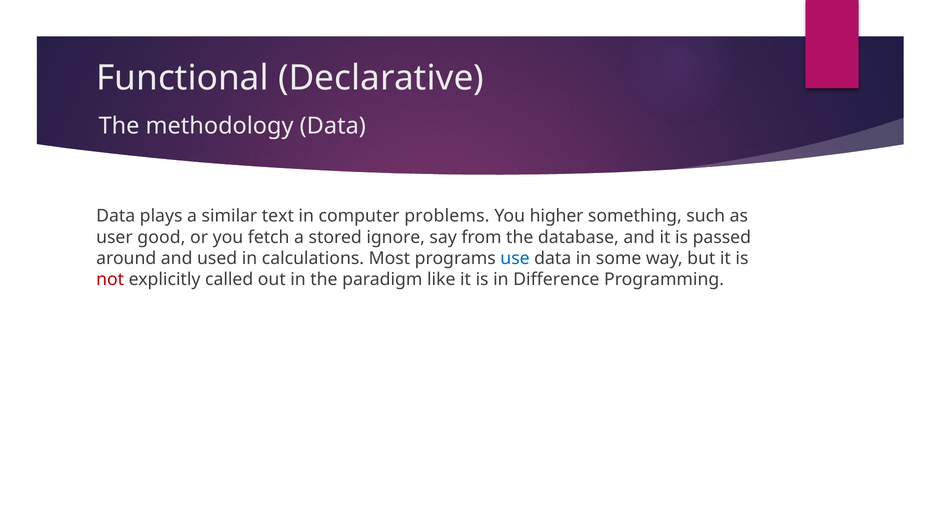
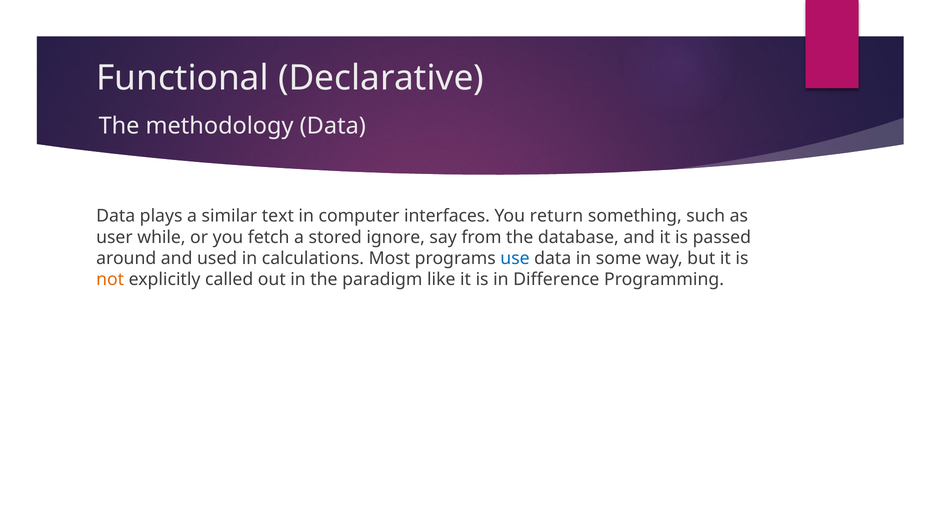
problems: problems -> interfaces
higher: higher -> return
good: good -> while
not colour: red -> orange
